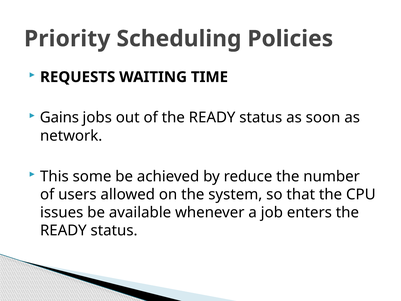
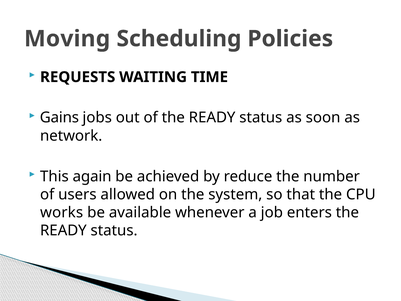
Priority: Priority -> Moving
some: some -> again
issues: issues -> works
